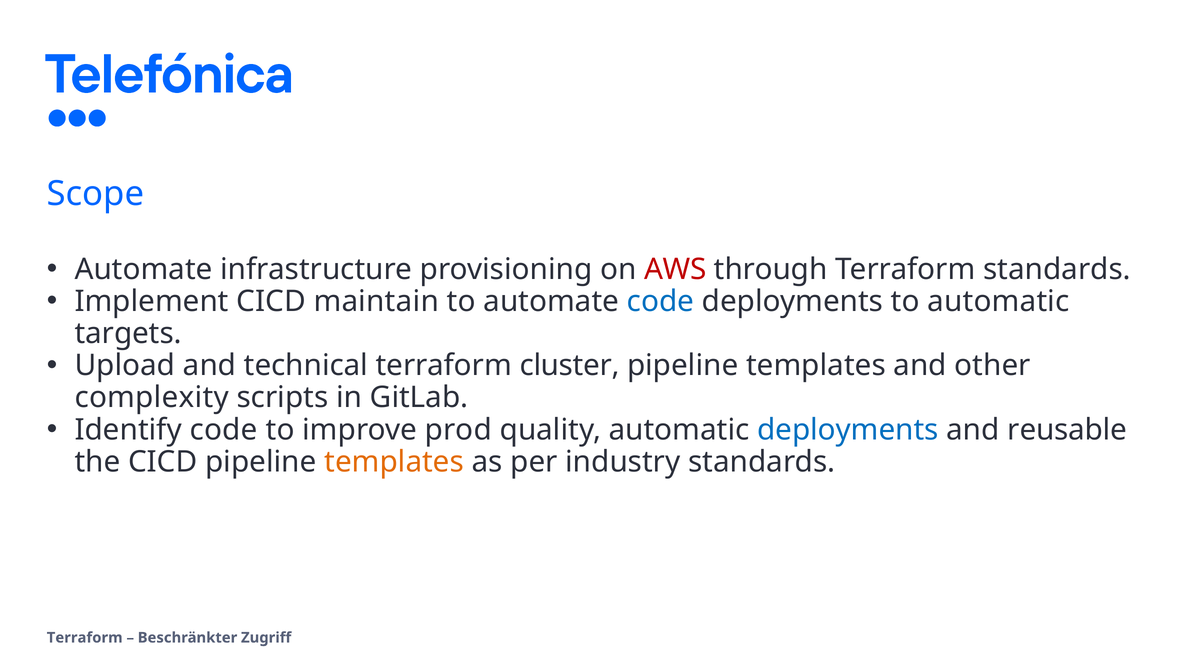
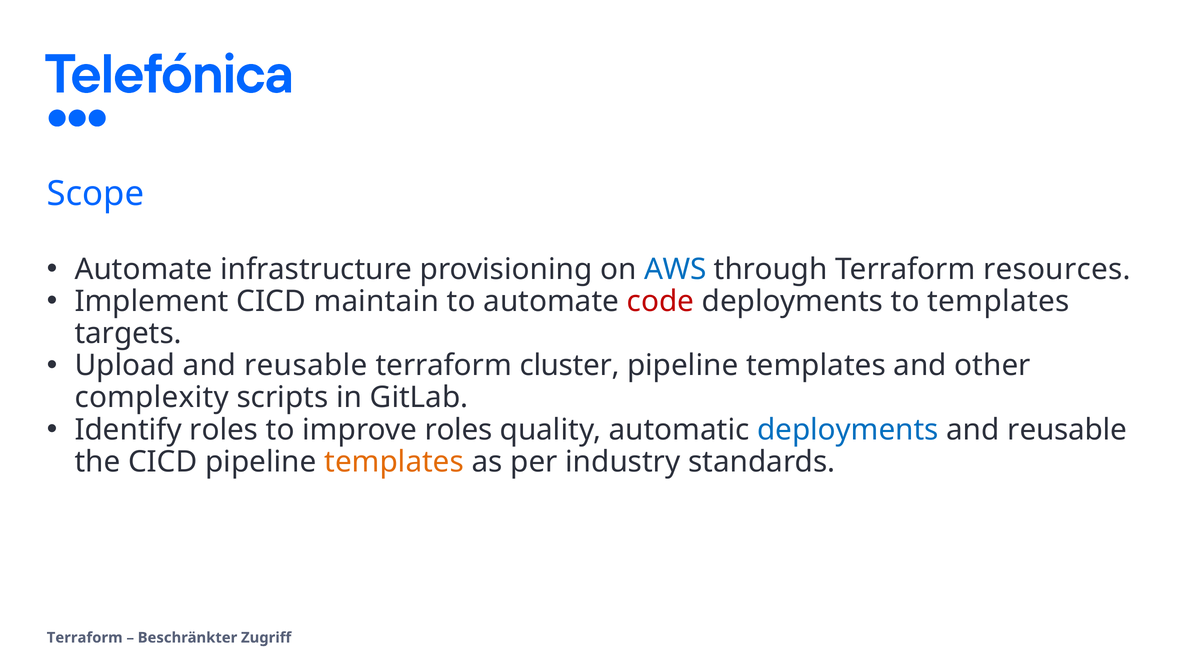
AWS colour: red -> blue
Terraform standards: standards -> resources
code at (660, 301) colour: blue -> red
to automatic: automatic -> templates
Upload and technical: technical -> reusable
Identify code: code -> roles
improve prod: prod -> roles
